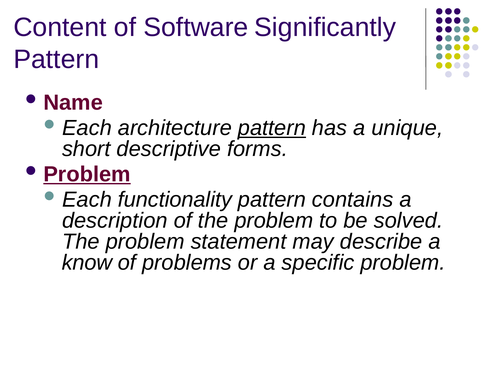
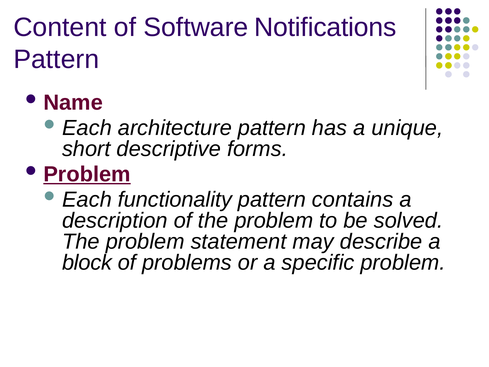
Significantly: Significantly -> Notifications
pattern at (272, 128) underline: present -> none
know: know -> block
